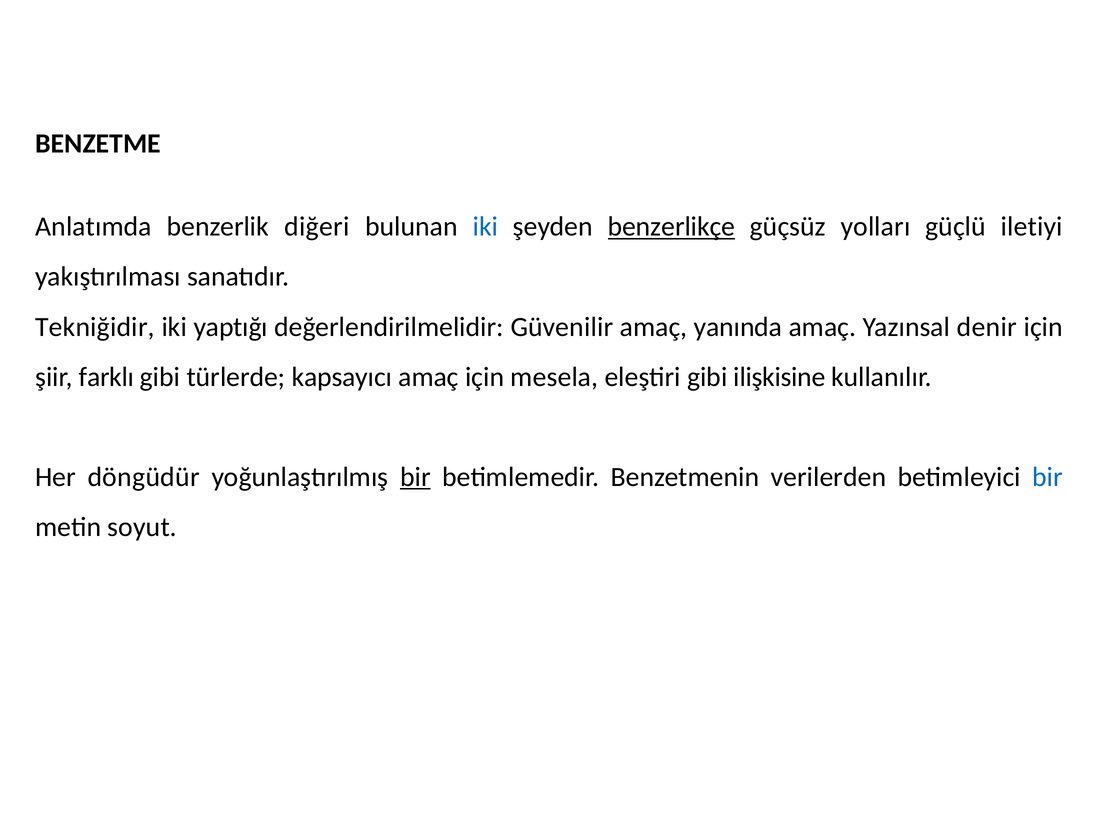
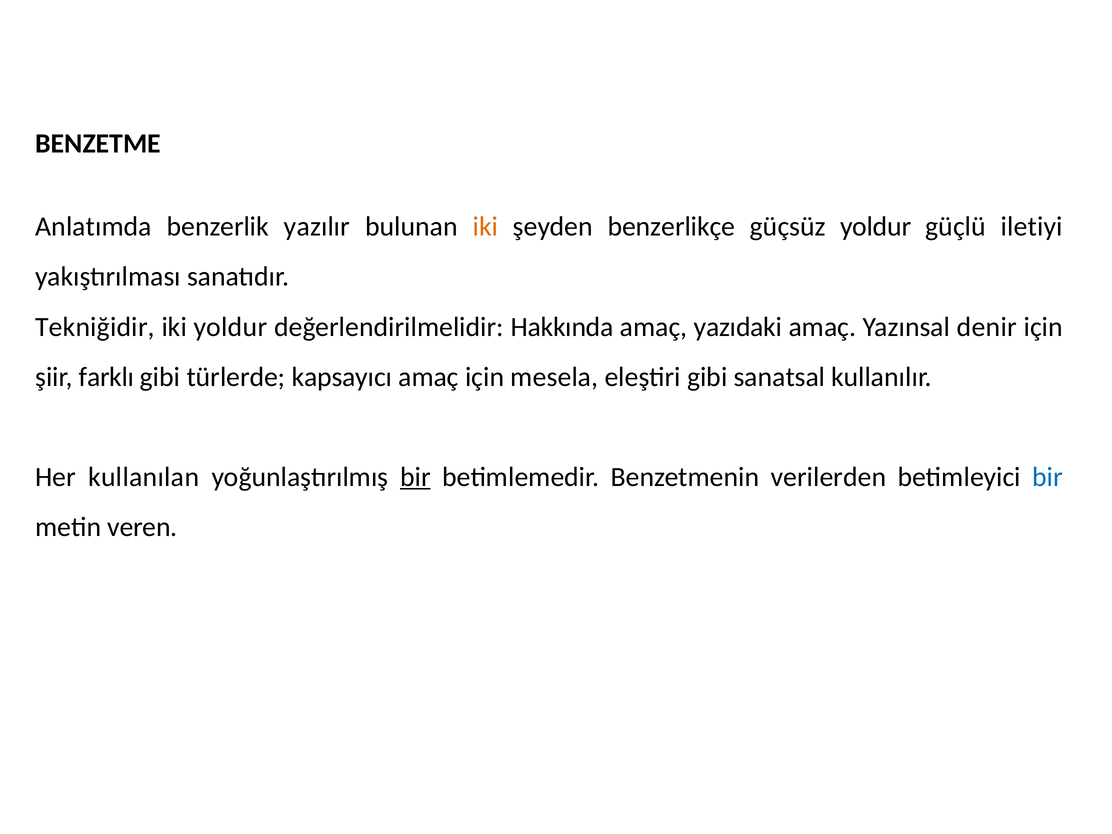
diğeri: diğeri -> yazılır
iki at (486, 227) colour: blue -> orange
benzerlikçe underline: present -> none
güçsüz yolları: yolları -> yoldur
iki yaptığı: yaptığı -> yoldur
Güvenilir: Güvenilir -> Hakkında
yanında: yanında -> yazıdaki
ilişkisine: ilişkisine -> sanatsal
döngüdür: döngüdür -> kullanılan
soyut: soyut -> veren
